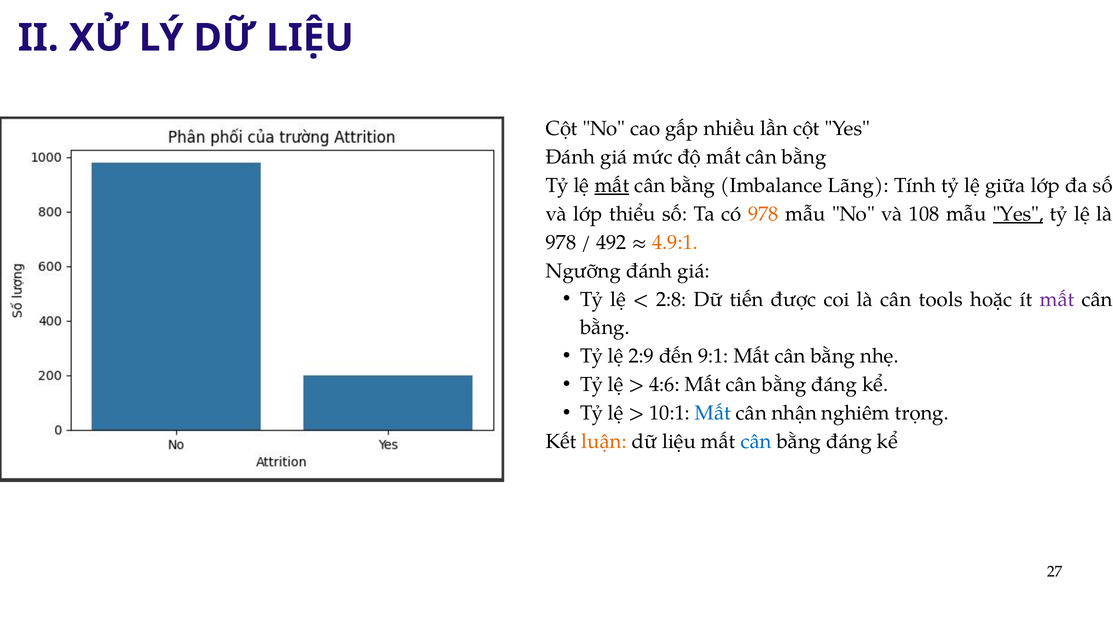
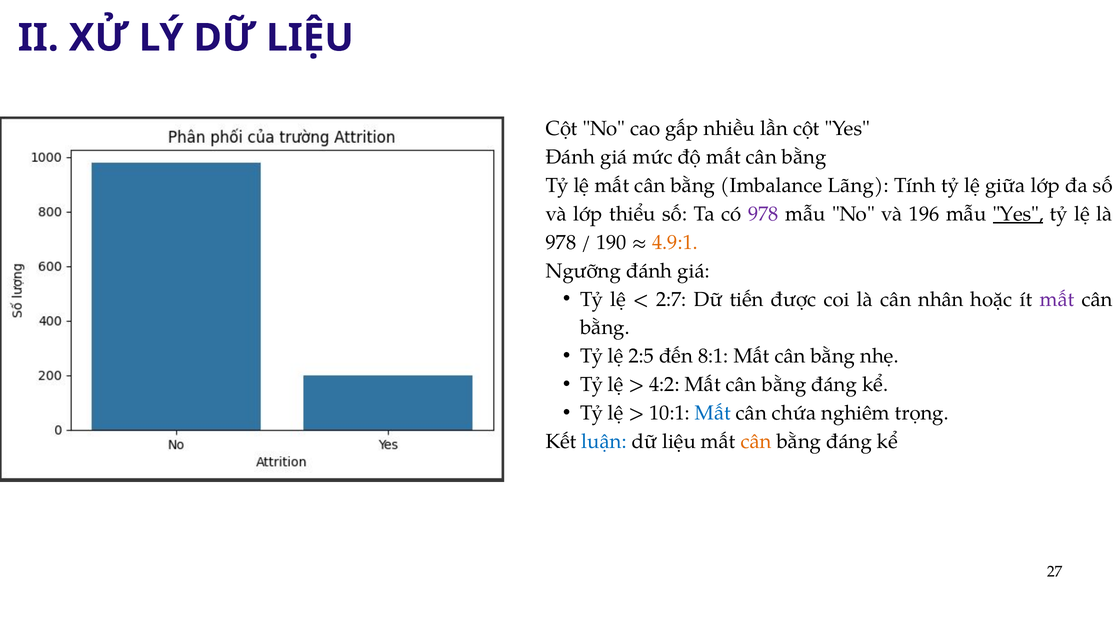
mất at (612, 186) underline: present -> none
978 at (763, 214) colour: orange -> purple
108: 108 -> 196
492: 492 -> 190
2:8: 2:8 -> 2:7
tools: tools -> nhân
2:9: 2:9 -> 2:5
9:1: 9:1 -> 8:1
4:6: 4:6 -> 4:2
nhận: nhận -> chứa
luận colour: orange -> blue
cân at (756, 442) colour: blue -> orange
